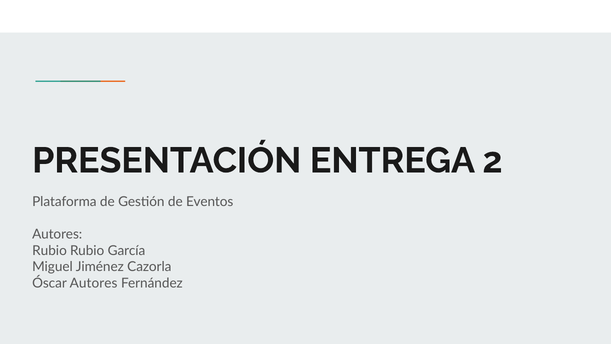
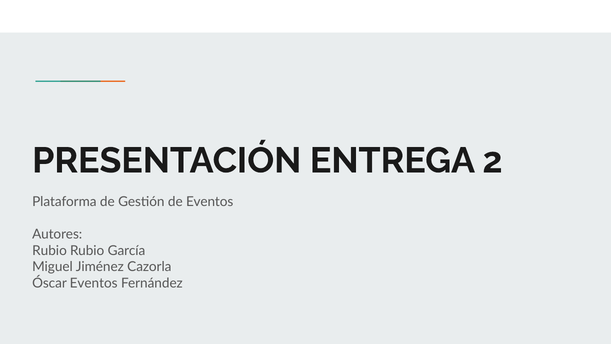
Óscar Autores: Autores -> Eventos
